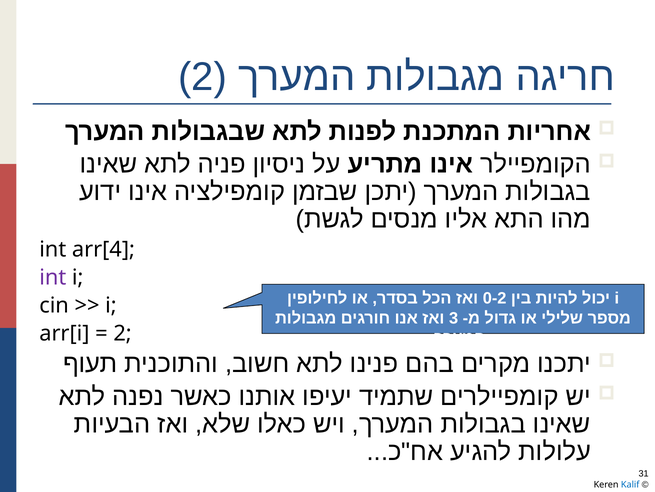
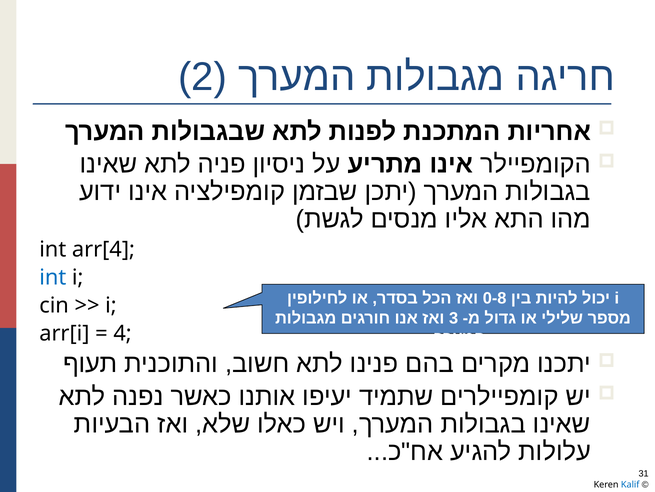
int at (53, 277) colour: purple -> blue
0-2: 0-2 -> 0-8
2 at (123, 333): 2 -> 4
